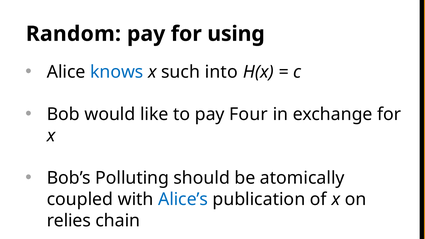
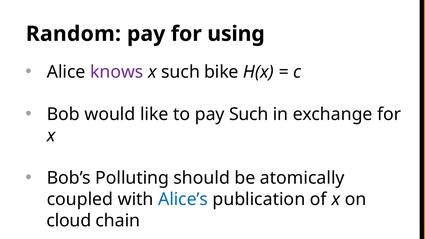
knows colour: blue -> purple
into: into -> bike
pay Four: Four -> Such
relies: relies -> cloud
